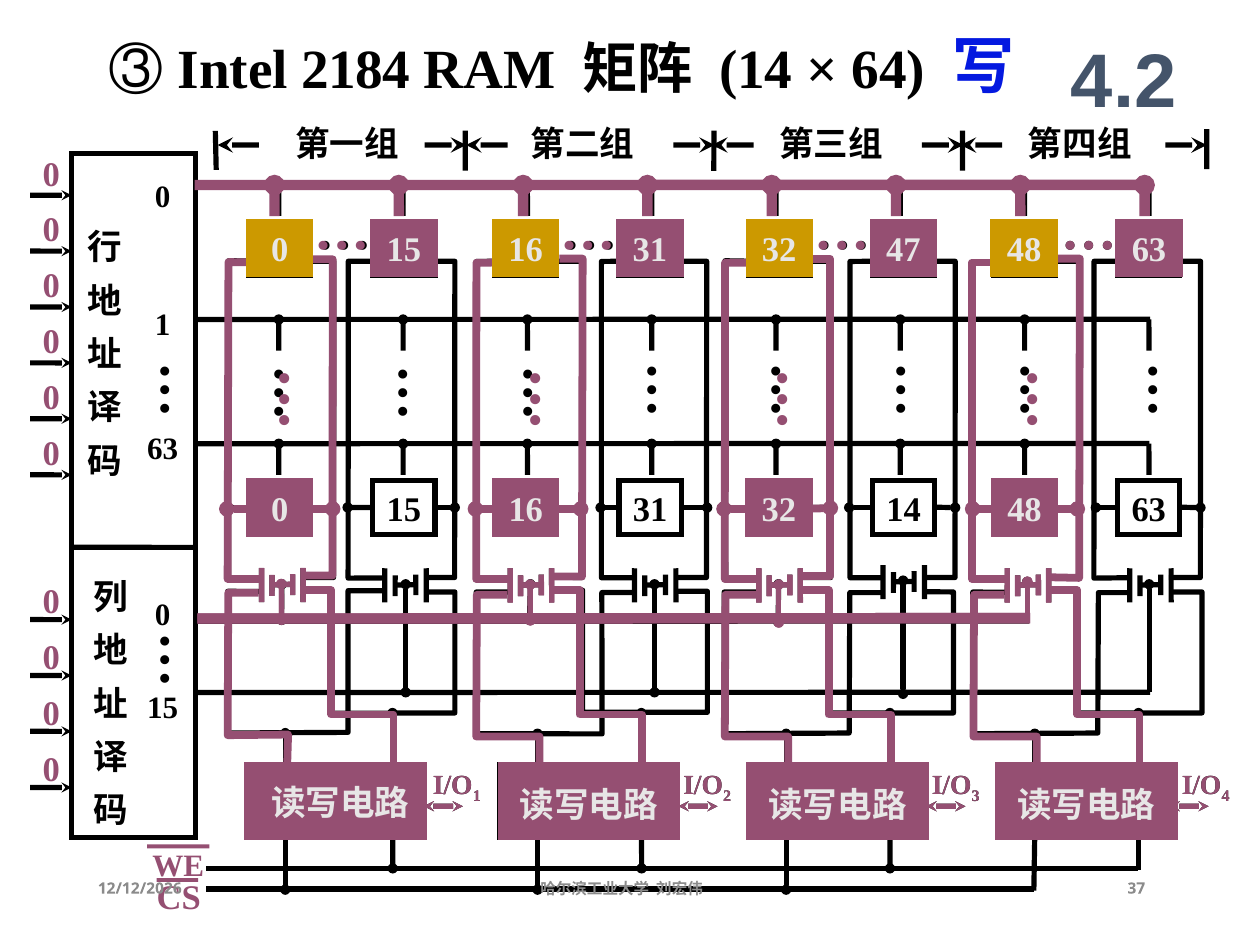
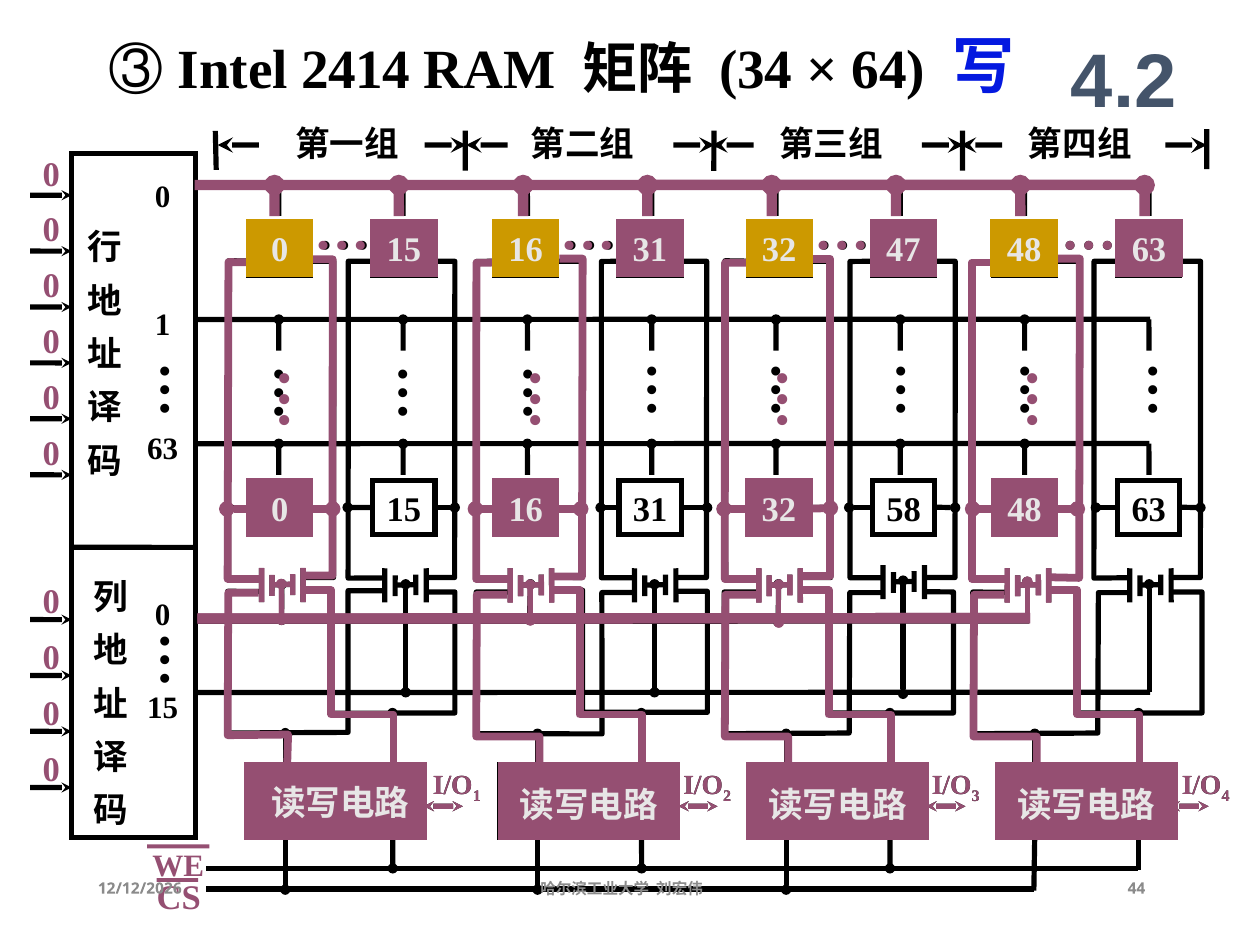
2184: 2184 -> 2414
14 at (756, 71): 14 -> 34
14 at (904, 510): 14 -> 58
37: 37 -> 44
